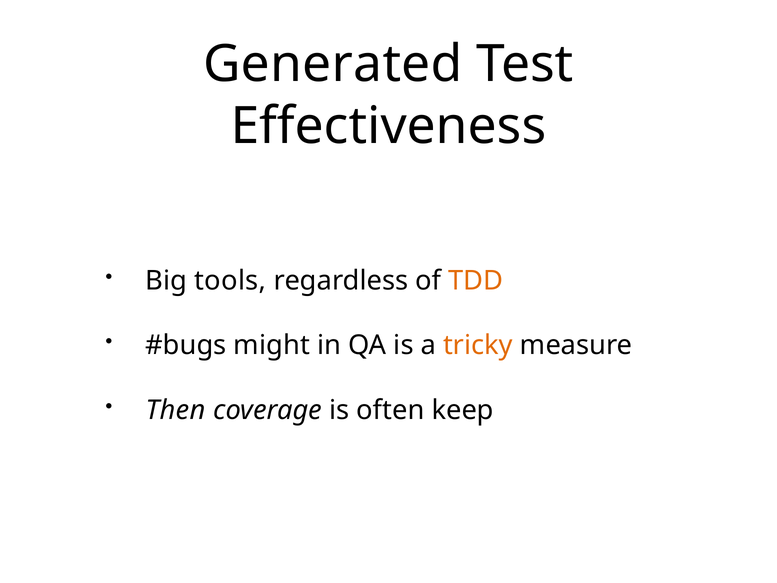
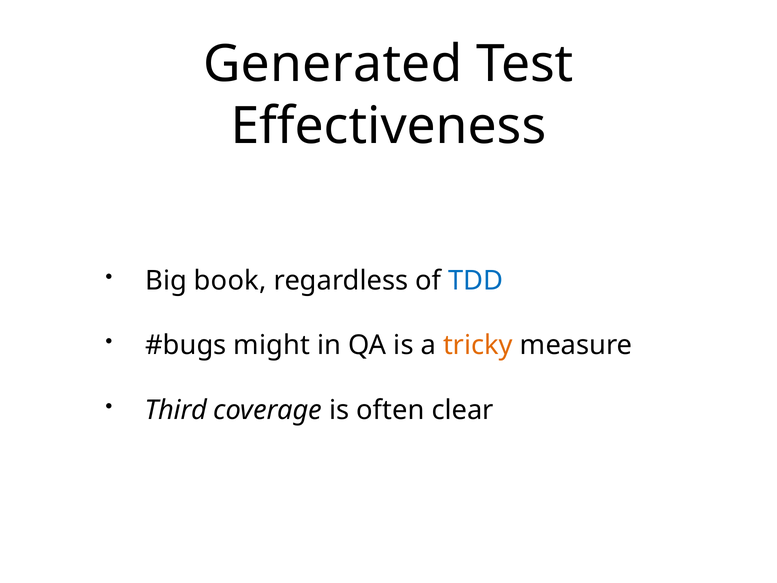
tools: tools -> book
TDD colour: orange -> blue
Then: Then -> Third
keep: keep -> clear
